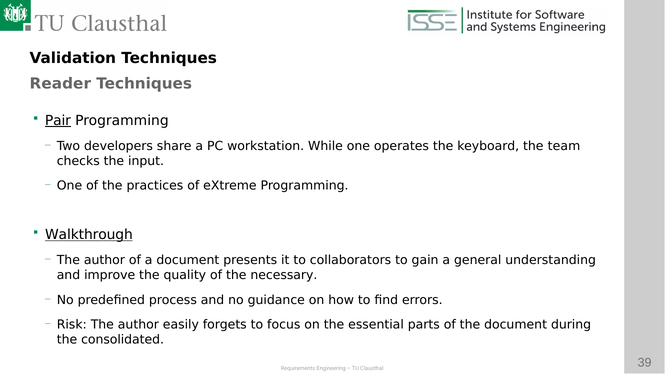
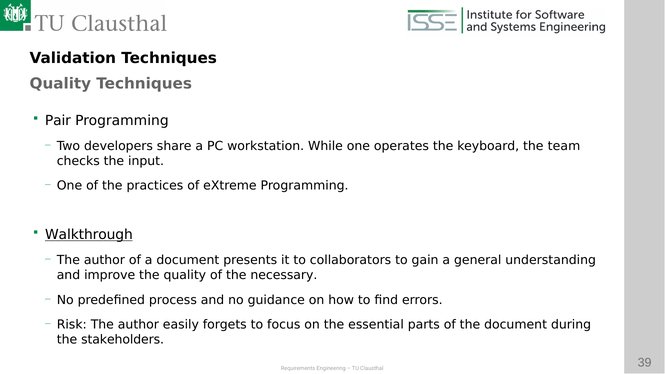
Reader at (60, 84): Reader -> Quality
Pair underline: present -> none
consolidated: consolidated -> stakeholders
